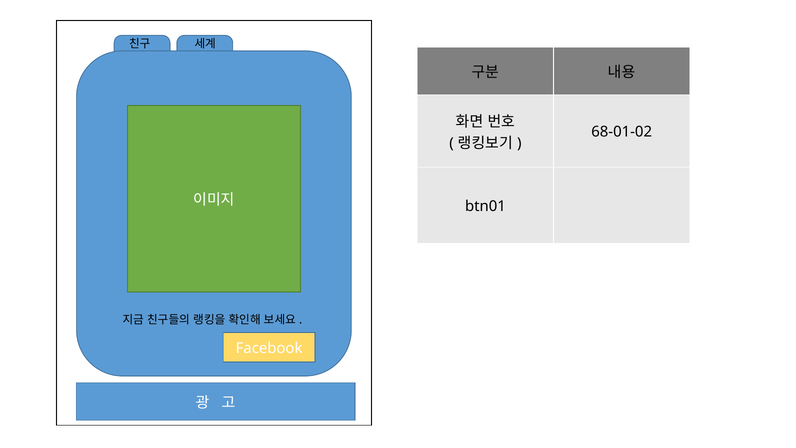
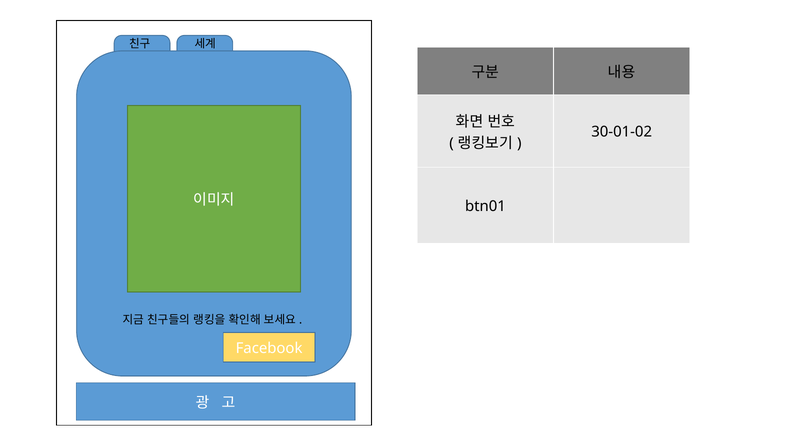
68-01-02: 68-01-02 -> 30-01-02
